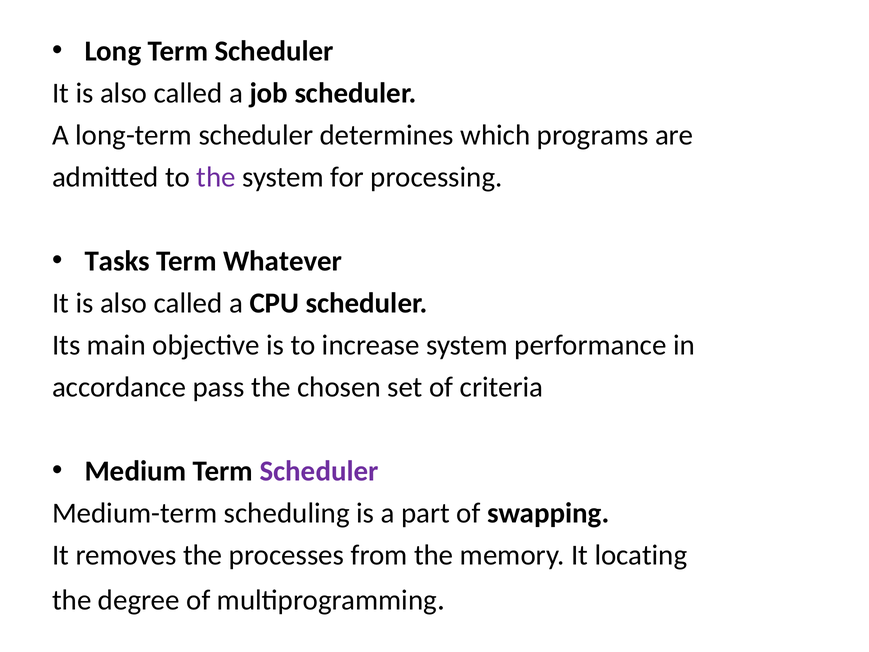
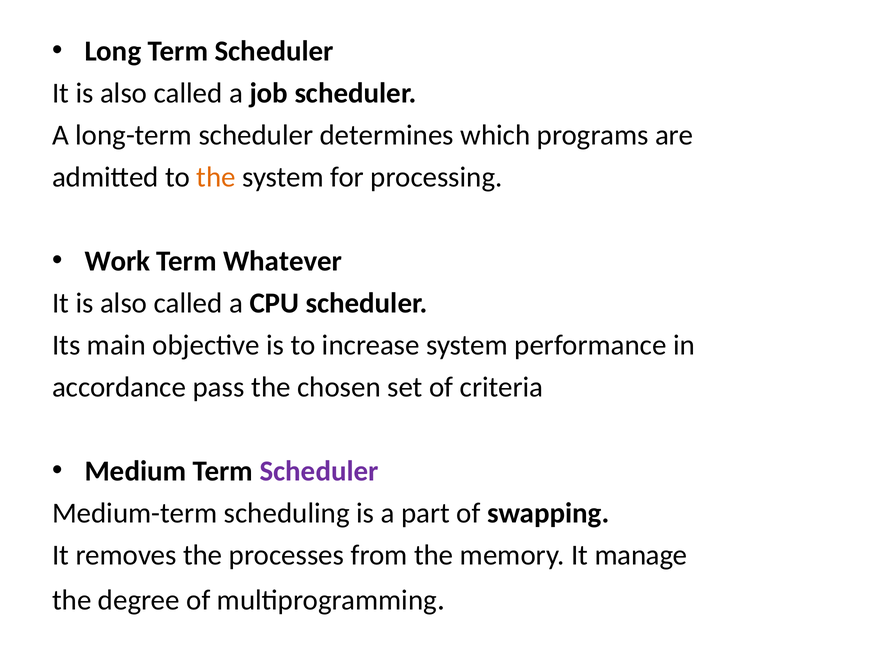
the at (216, 177) colour: purple -> orange
Tasks: Tasks -> Work
locating: locating -> manage
